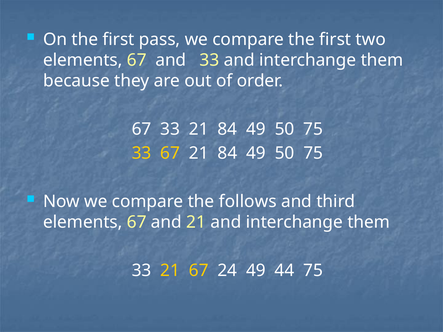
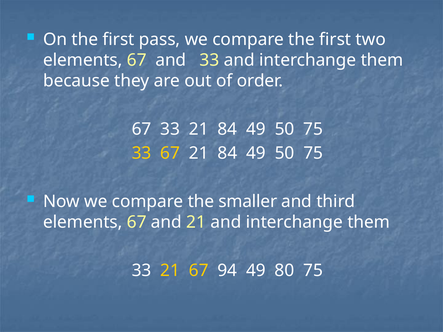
follows: follows -> smaller
24: 24 -> 94
44: 44 -> 80
